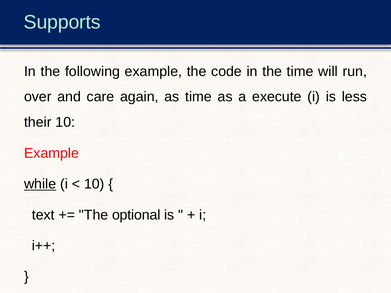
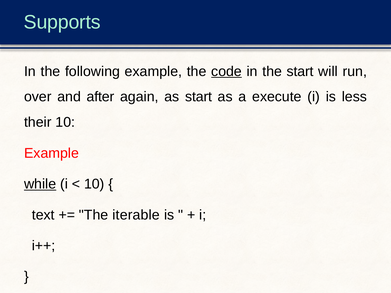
code underline: none -> present
the time: time -> start
care: care -> after
as time: time -> start
optional: optional -> iterable
